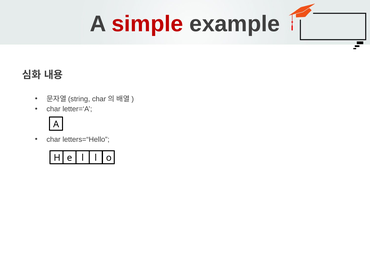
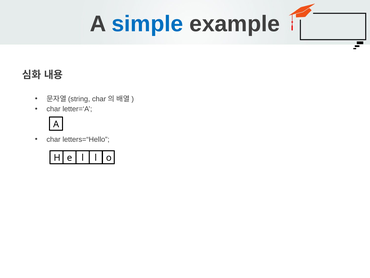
simple colour: red -> blue
